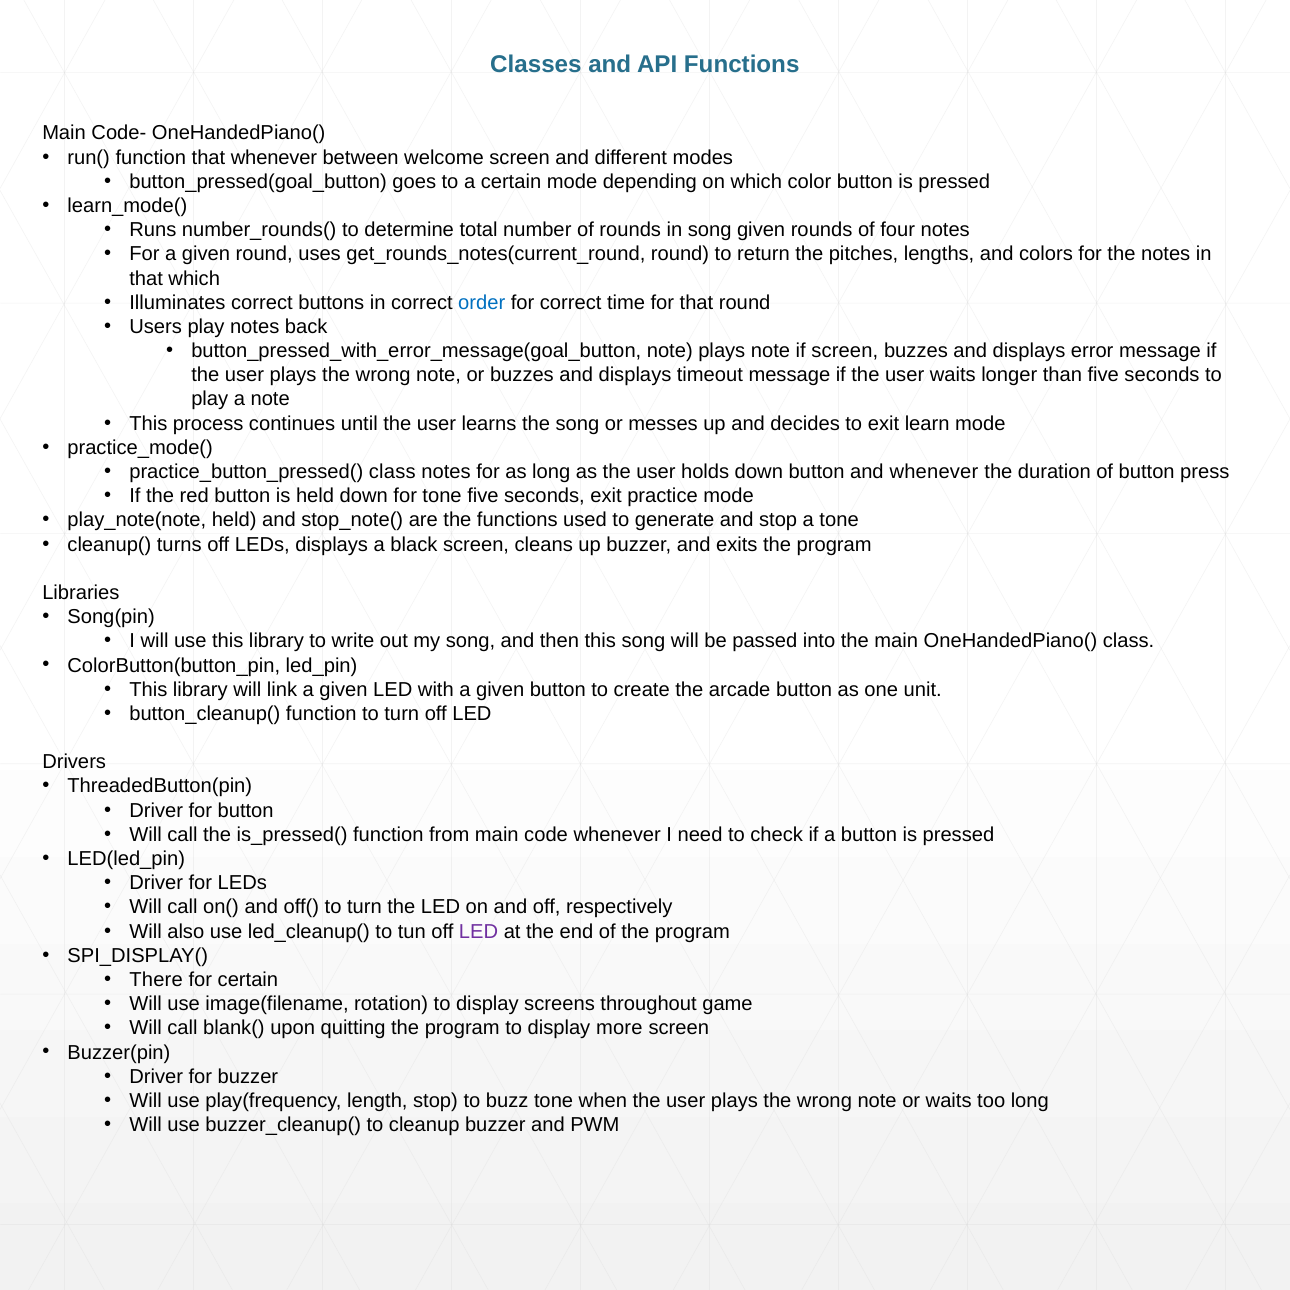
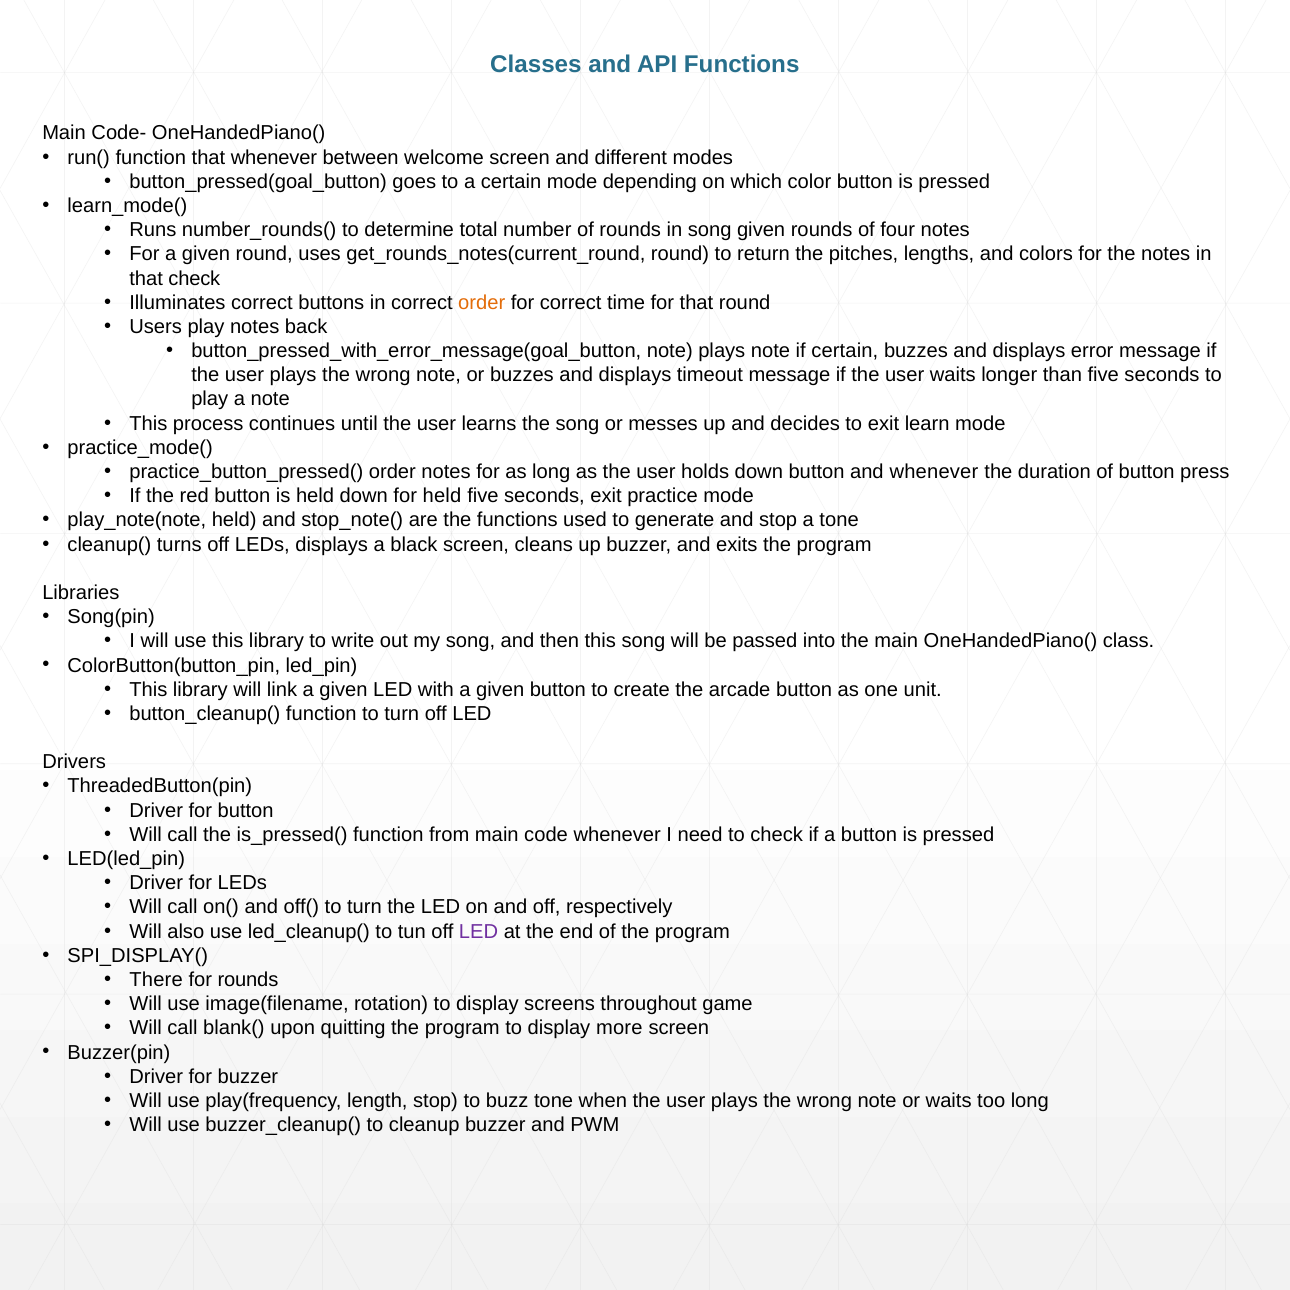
that which: which -> check
order at (482, 303) colour: blue -> orange
if screen: screen -> certain
practice_button_pressed( class: class -> order
for tone: tone -> held
for certain: certain -> rounds
